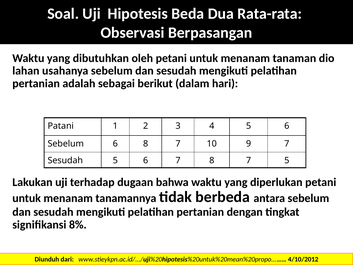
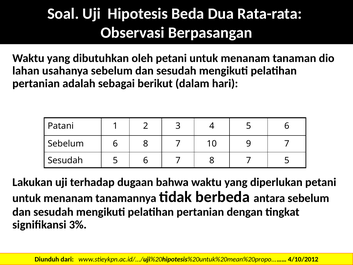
8%: 8% -> 3%
